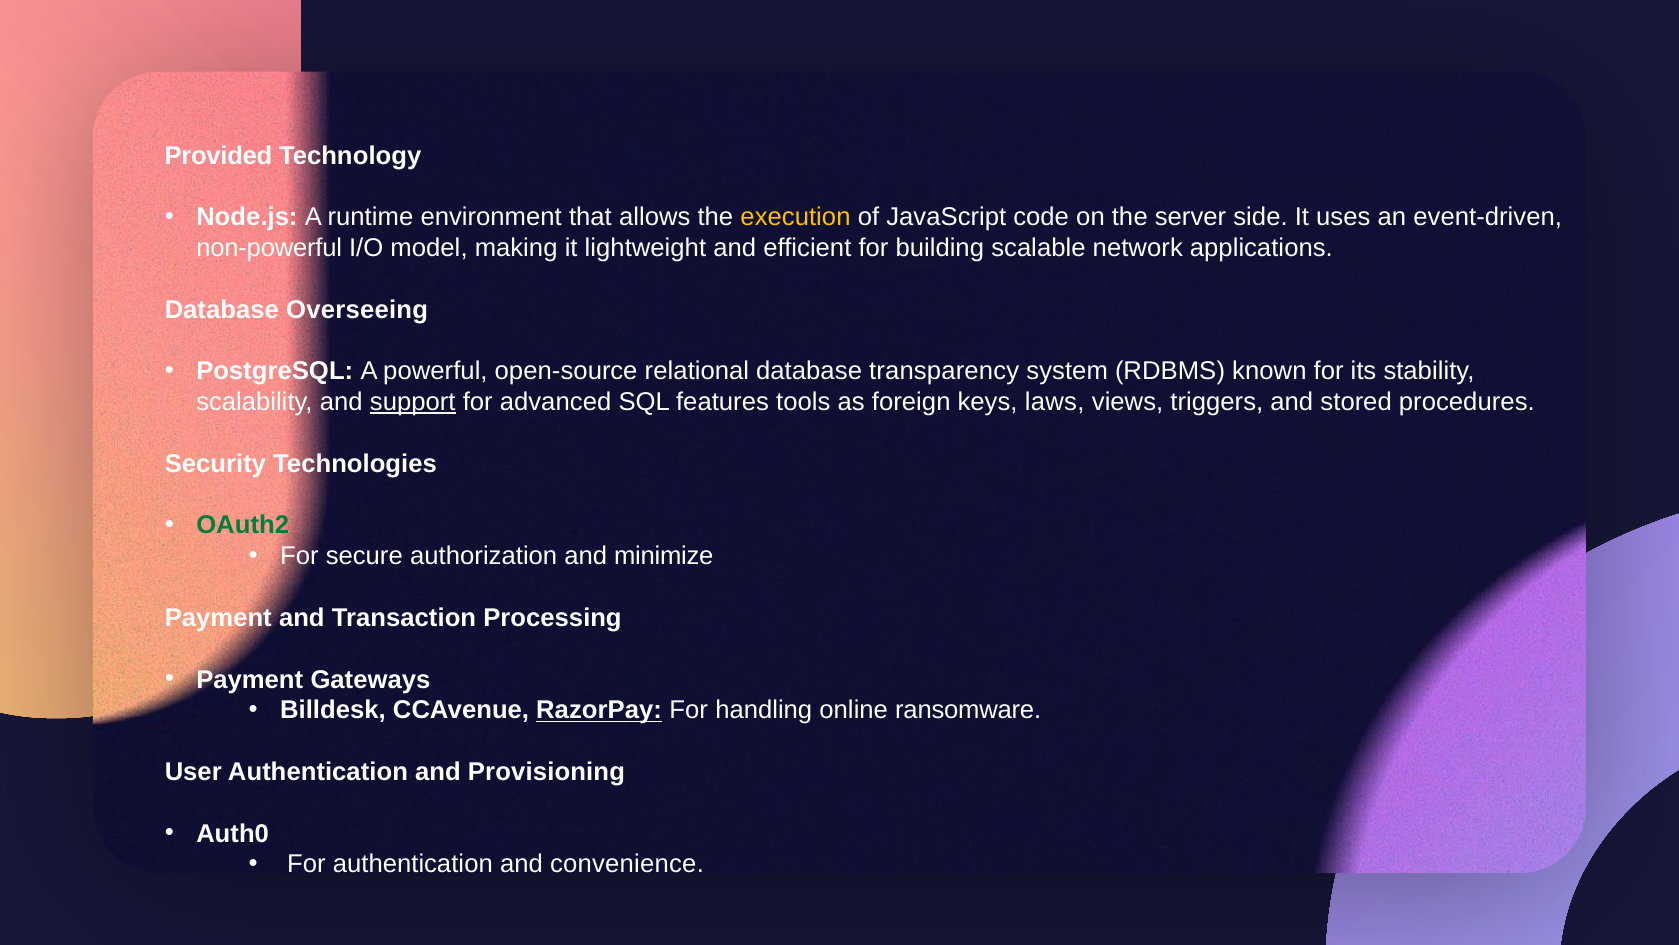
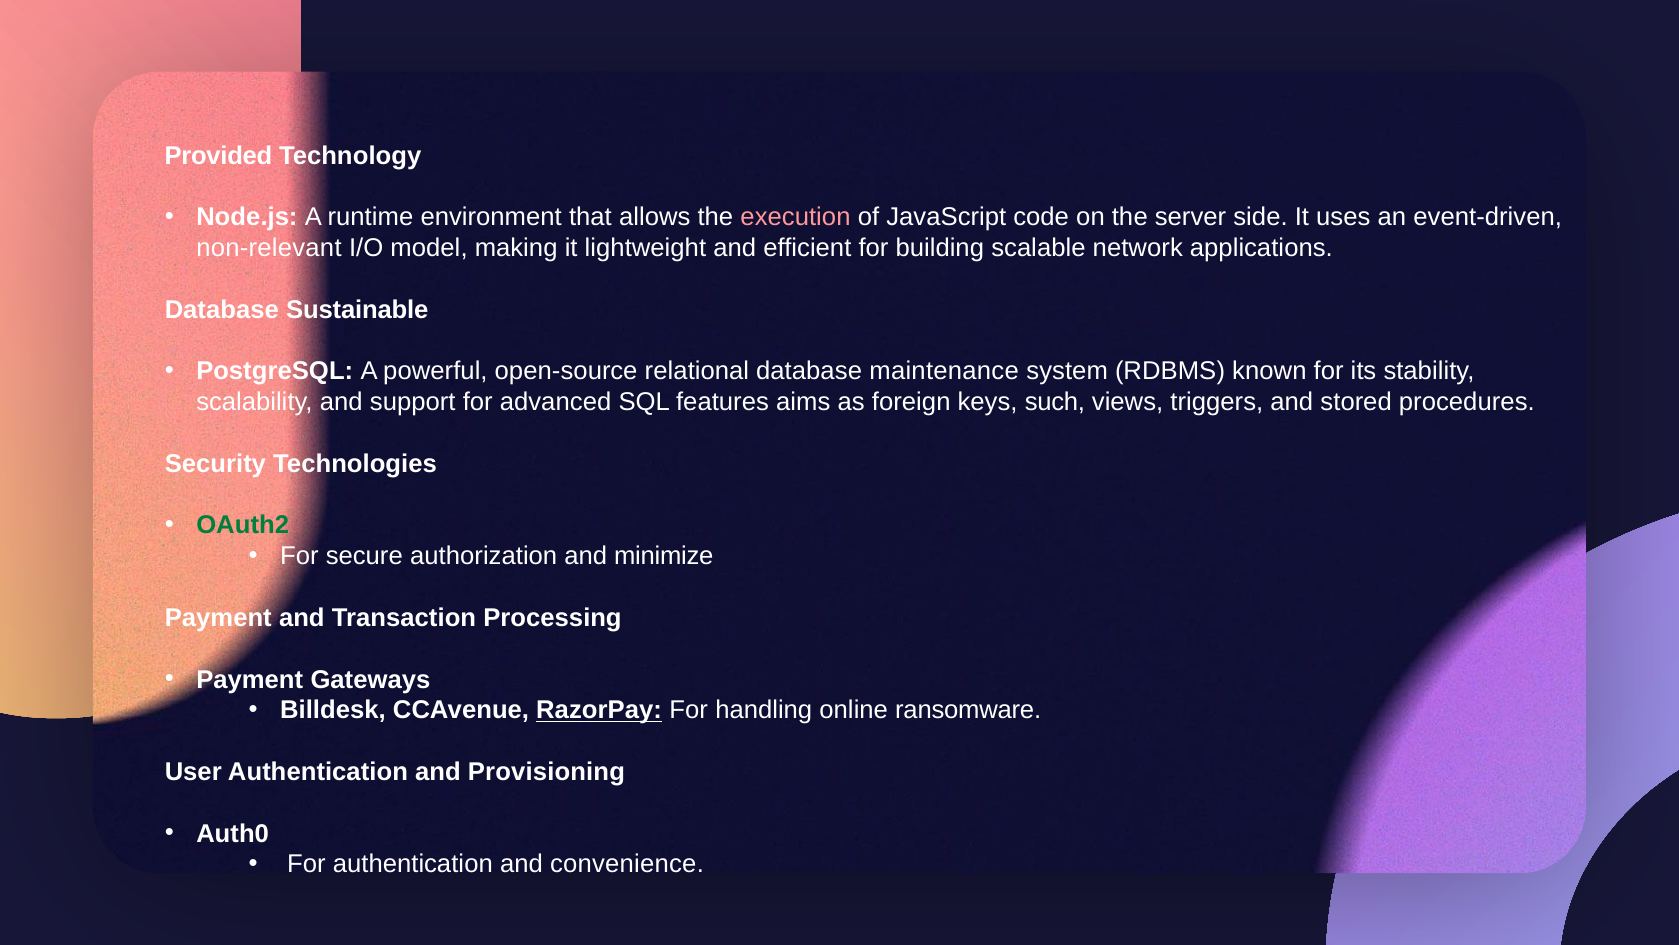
execution colour: yellow -> pink
non-powerful: non-powerful -> non-relevant
Overseeing: Overseeing -> Sustainable
transparency: transparency -> maintenance
support underline: present -> none
tools: tools -> aims
laws: laws -> such
